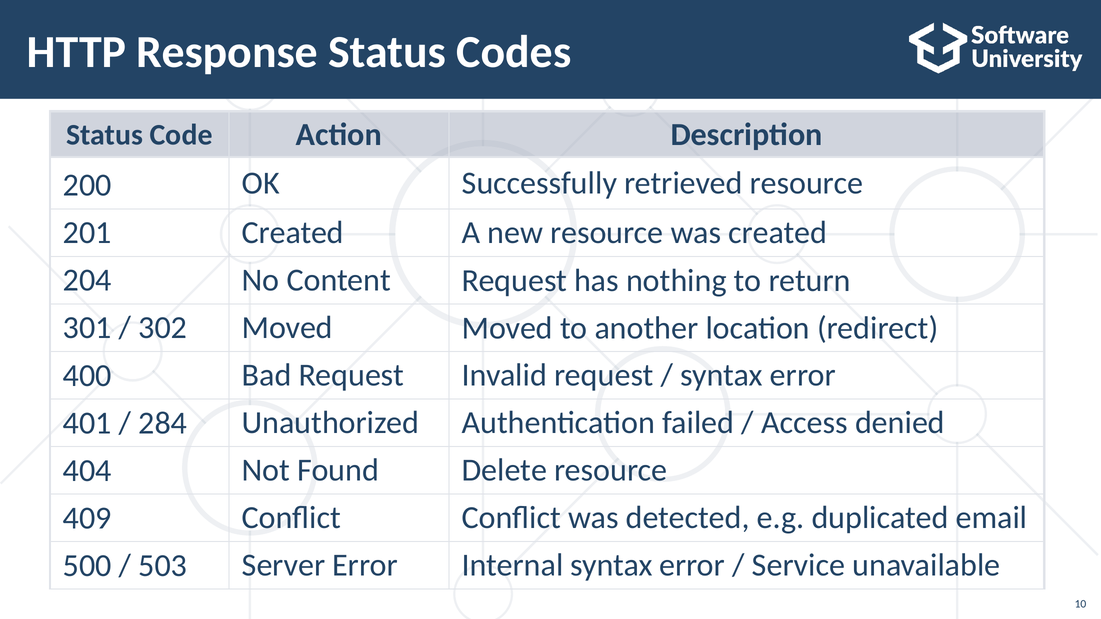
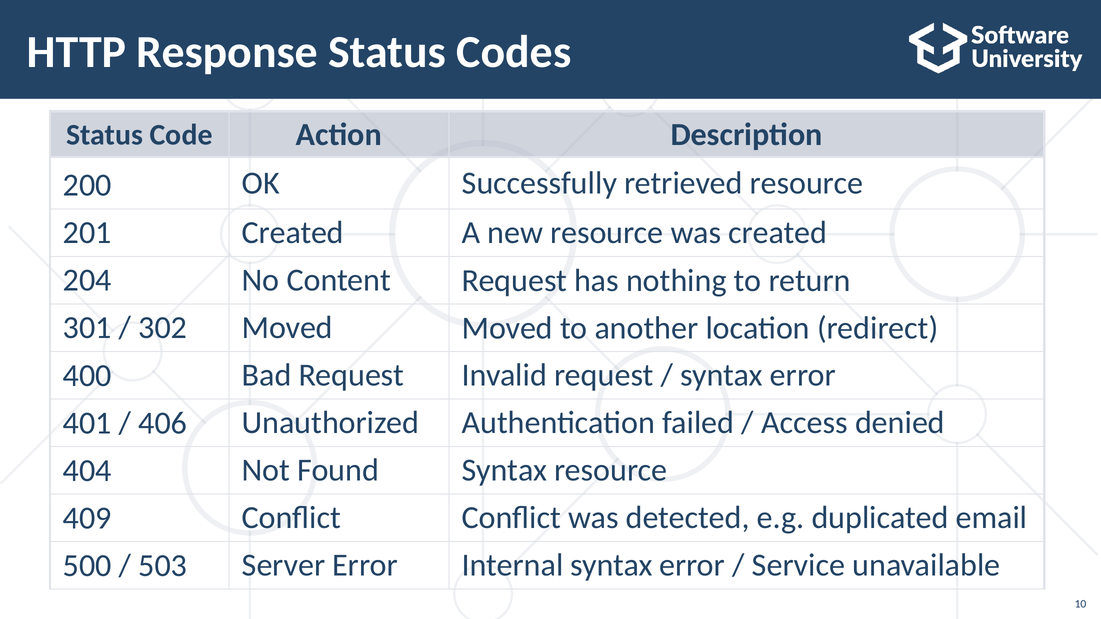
284: 284 -> 406
Found Delete: Delete -> Syntax
